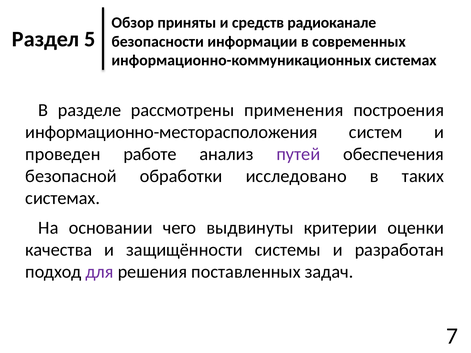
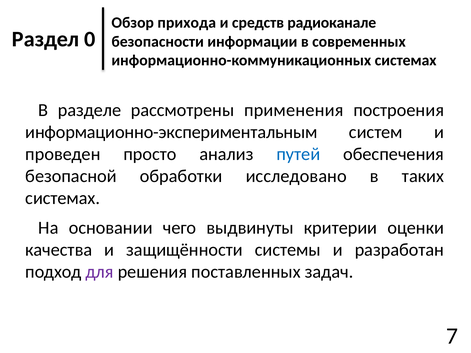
приняты: приняты -> прихода
5: 5 -> 0
информационно-месторасположения: информационно-месторасположения -> информационно-экспериментальным
работе: работе -> просто
путей colour: purple -> blue
